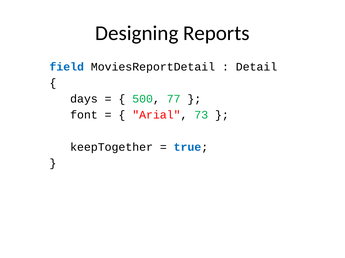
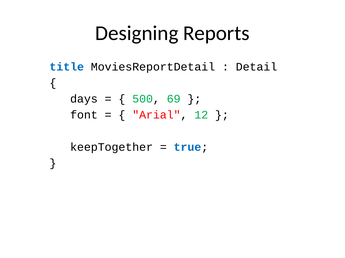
field: field -> title
77: 77 -> 69
73: 73 -> 12
